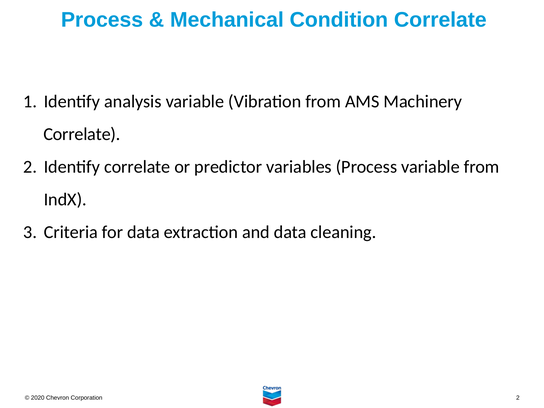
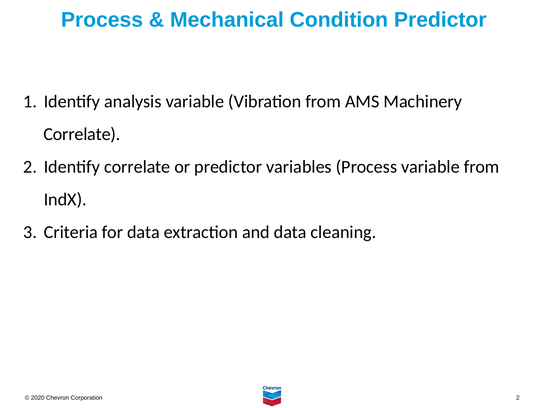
Condition Correlate: Correlate -> Predictor
